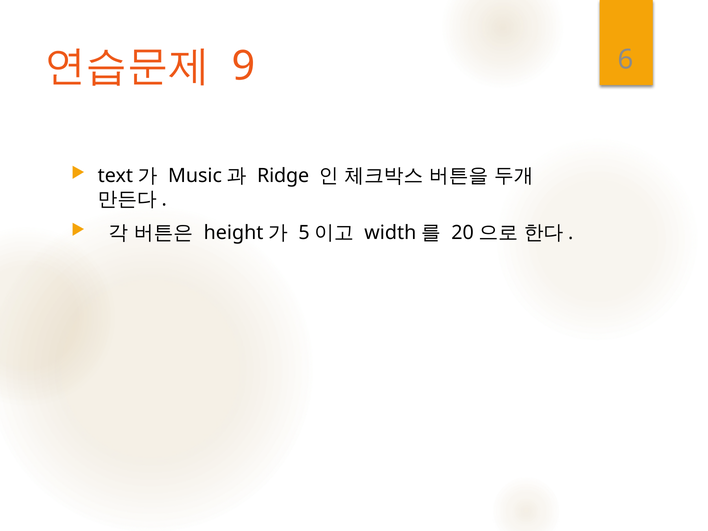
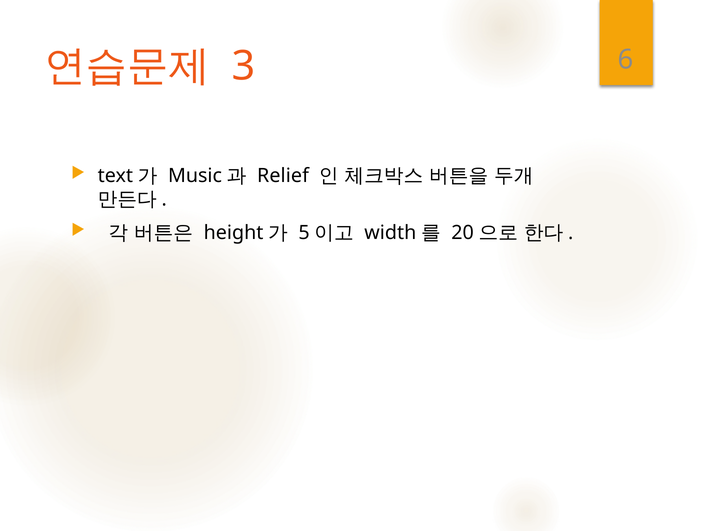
9: 9 -> 3
Ridge: Ridge -> Relief
